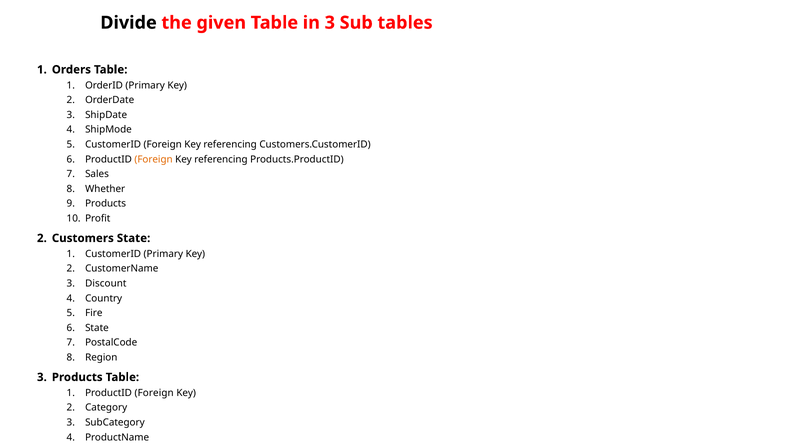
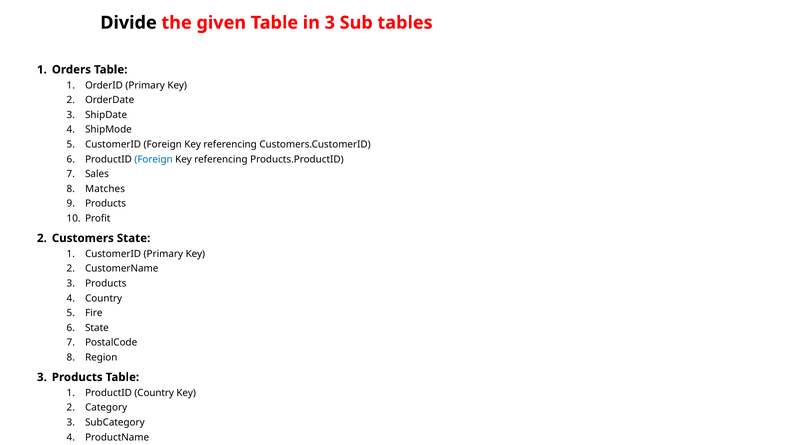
Foreign at (154, 159) colour: orange -> blue
Whether: Whether -> Matches
Discount at (106, 283): Discount -> Products
Foreign at (154, 392): Foreign -> Country
